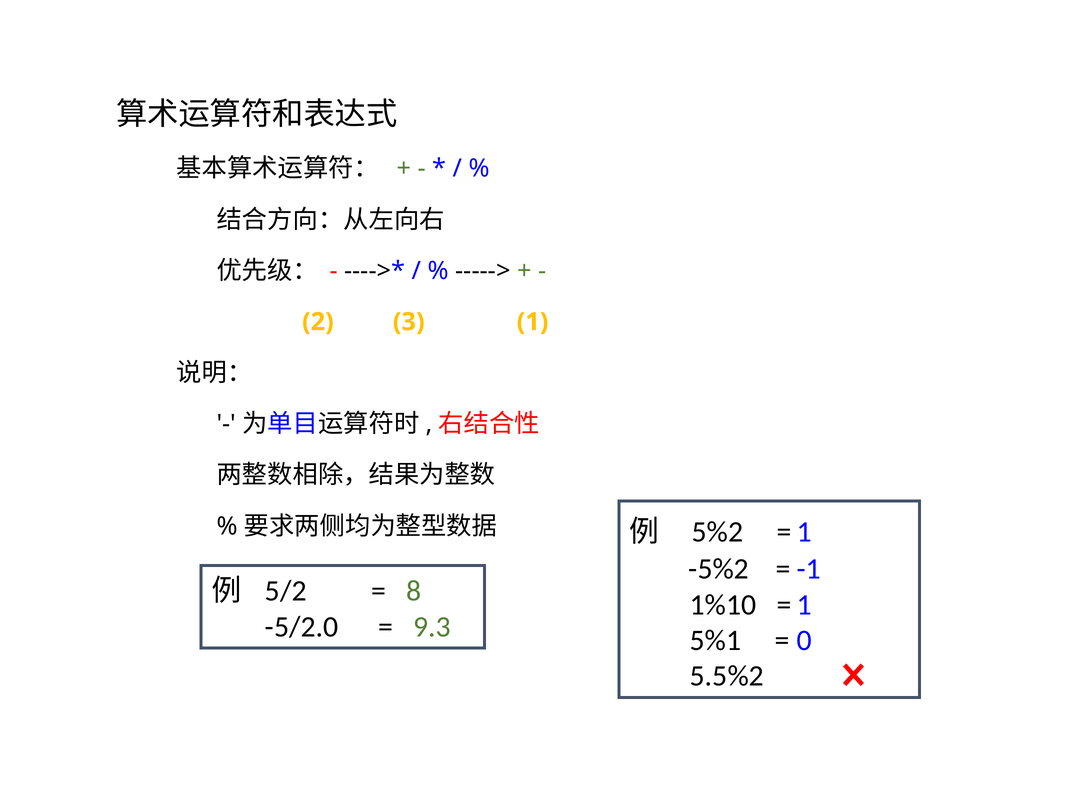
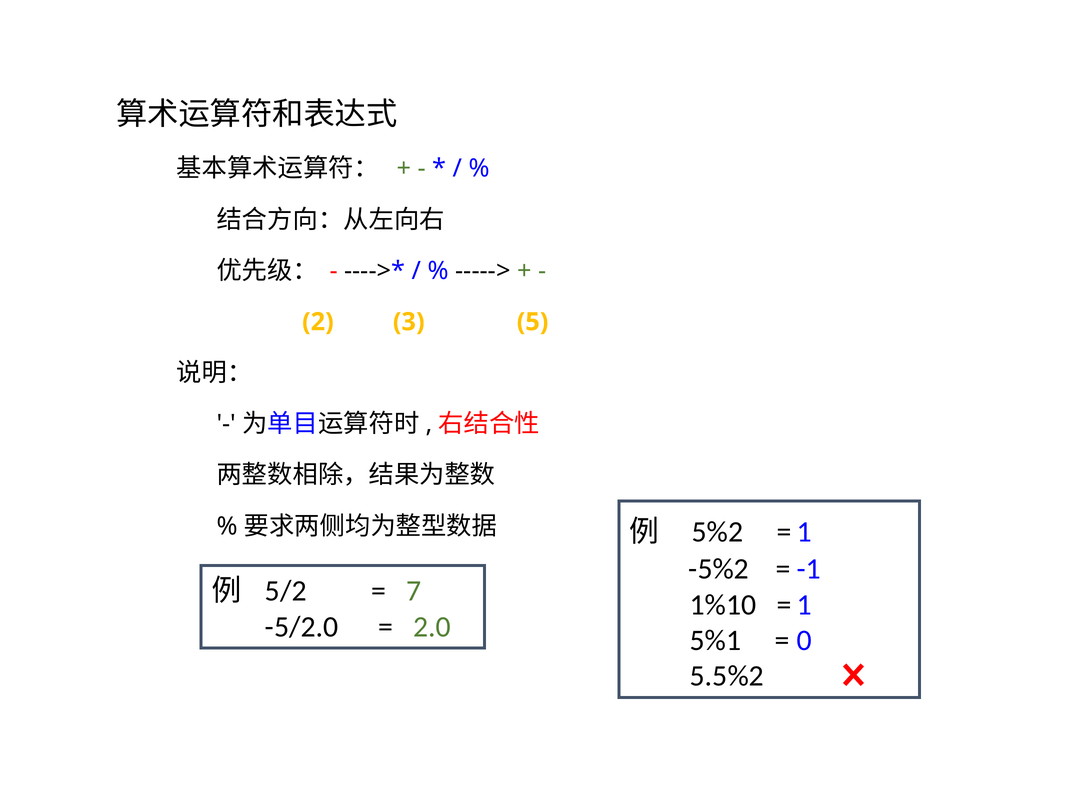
1: 1 -> 5
8: 8 -> 7
9.3: 9.3 -> 2.0
